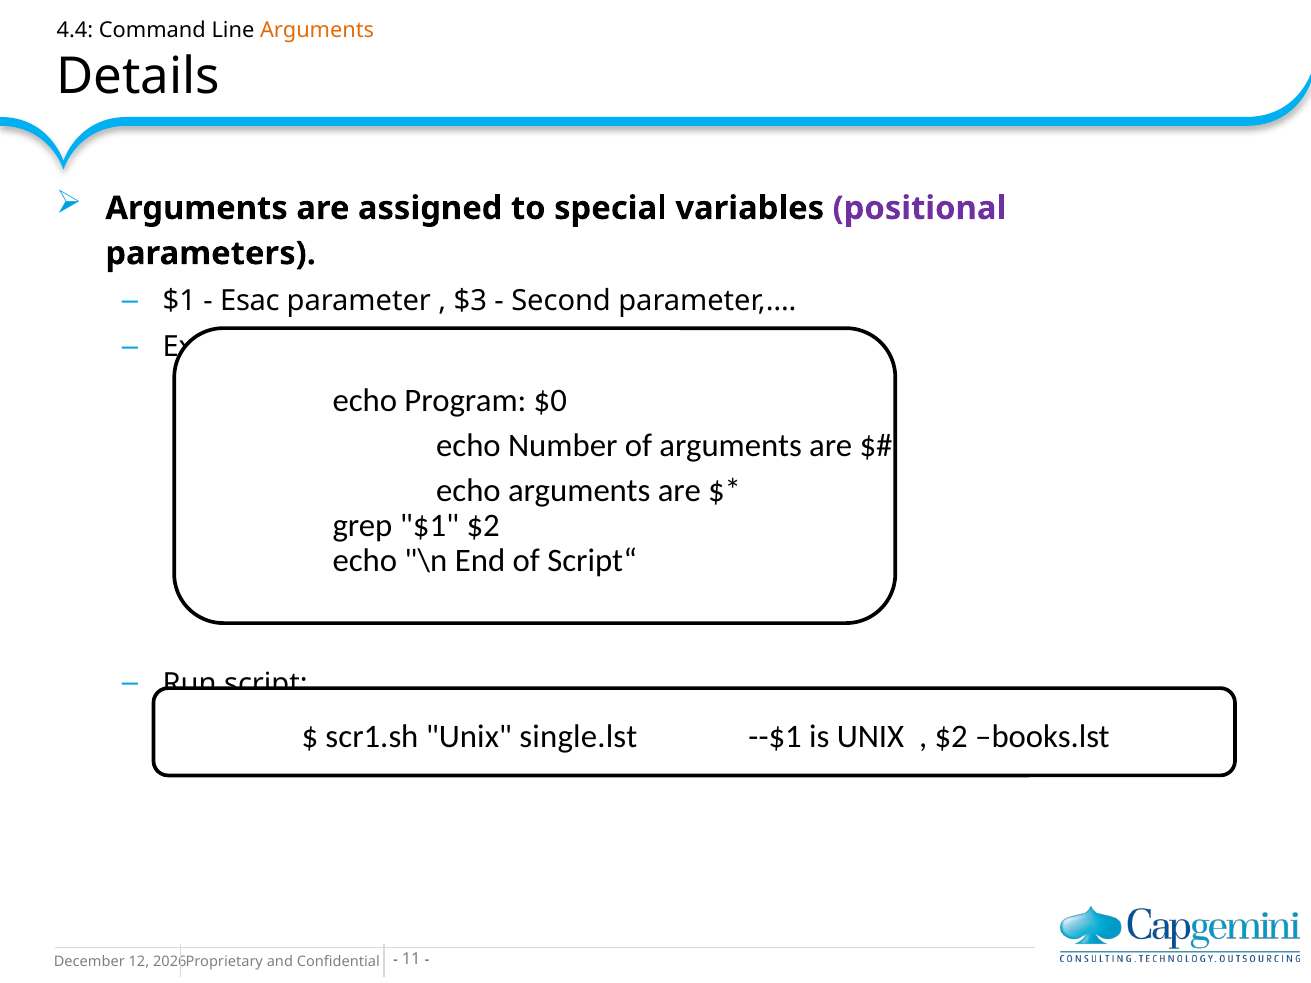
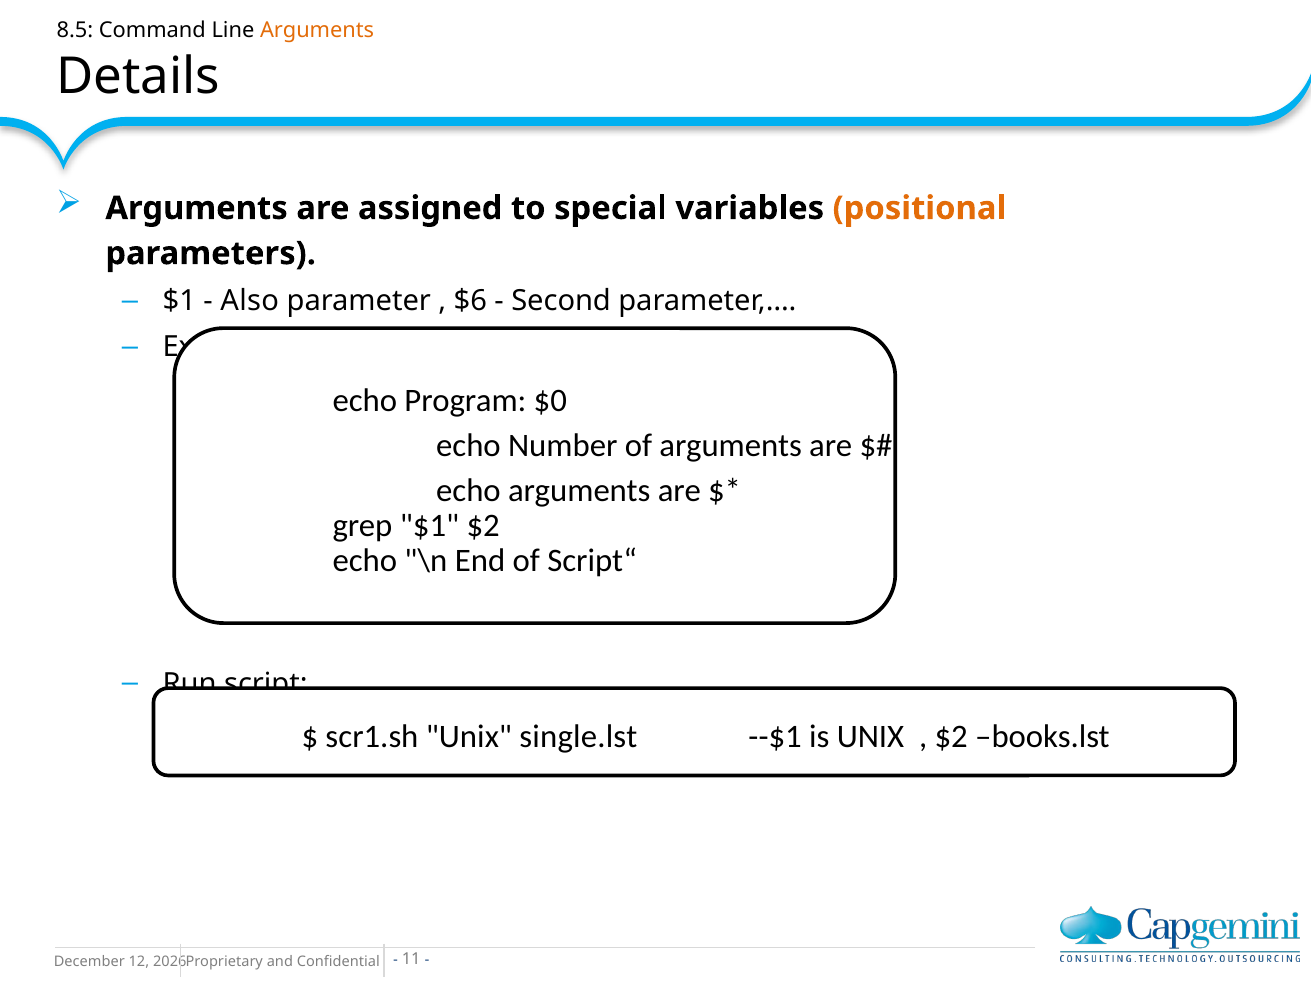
4.4: 4.4 -> 8.5
positional colour: purple -> orange
Esac: Esac -> Also
$3: $3 -> $6
